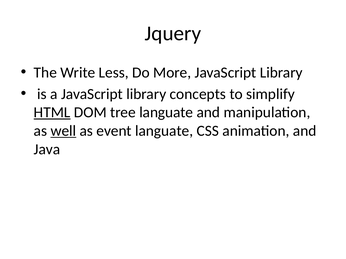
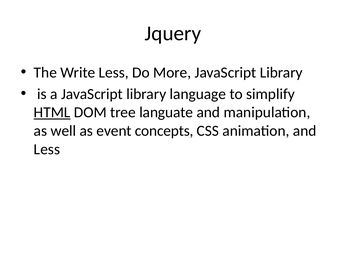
concepts: concepts -> language
well underline: present -> none
event languate: languate -> concepts
Java at (47, 149): Java -> Less
